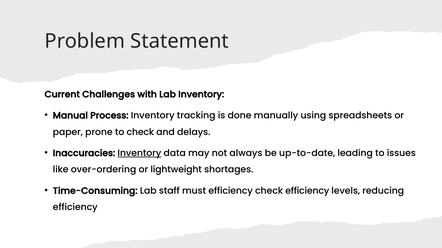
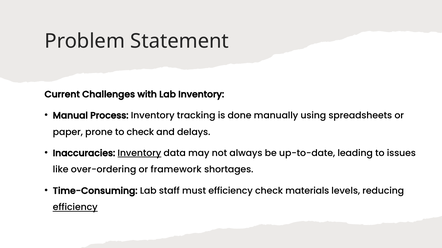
lightweight: lightweight -> framework
check efficiency: efficiency -> materials
efficiency at (75, 208) underline: none -> present
